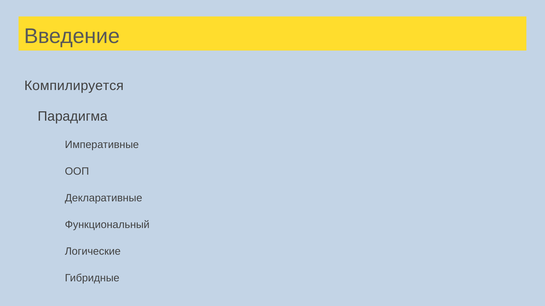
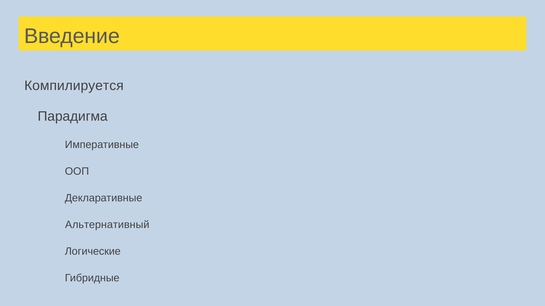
Функциональный: Функциональный -> Альтернативный
